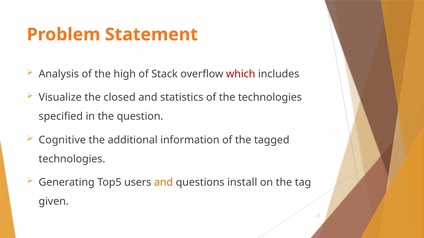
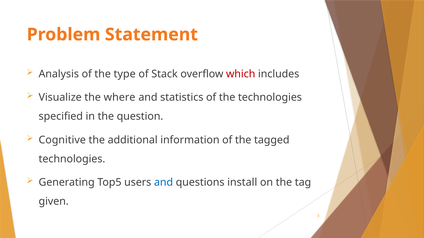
high: high -> type
closed: closed -> where
and at (164, 183) colour: orange -> blue
